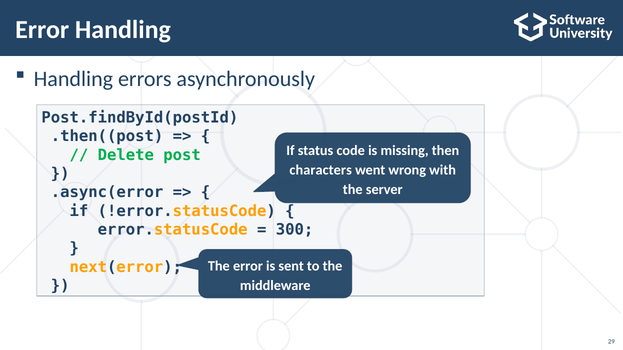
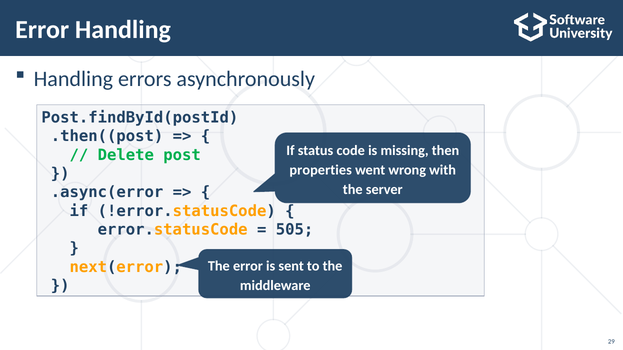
characters: characters -> properties
300: 300 -> 505
